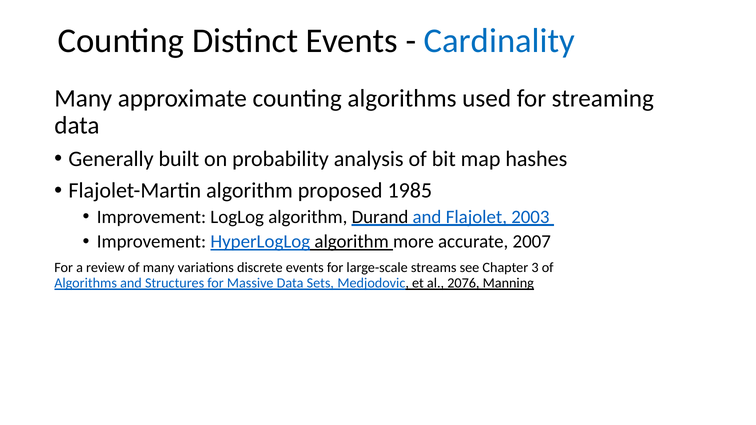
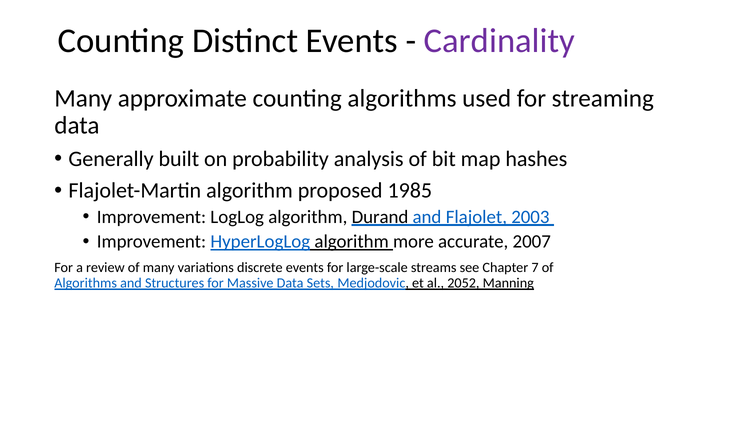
Cardinality colour: blue -> purple
3: 3 -> 7
2076: 2076 -> 2052
